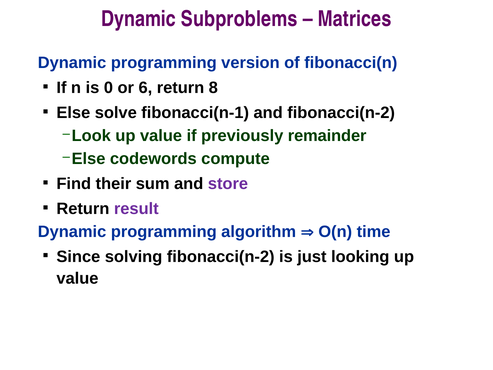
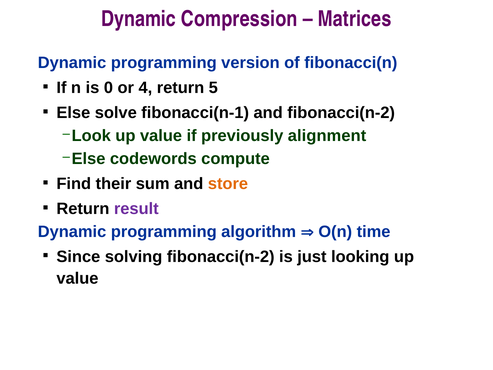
Subproblems: Subproblems -> Compression
6: 6 -> 4
8: 8 -> 5
remainder: remainder -> alignment
store colour: purple -> orange
